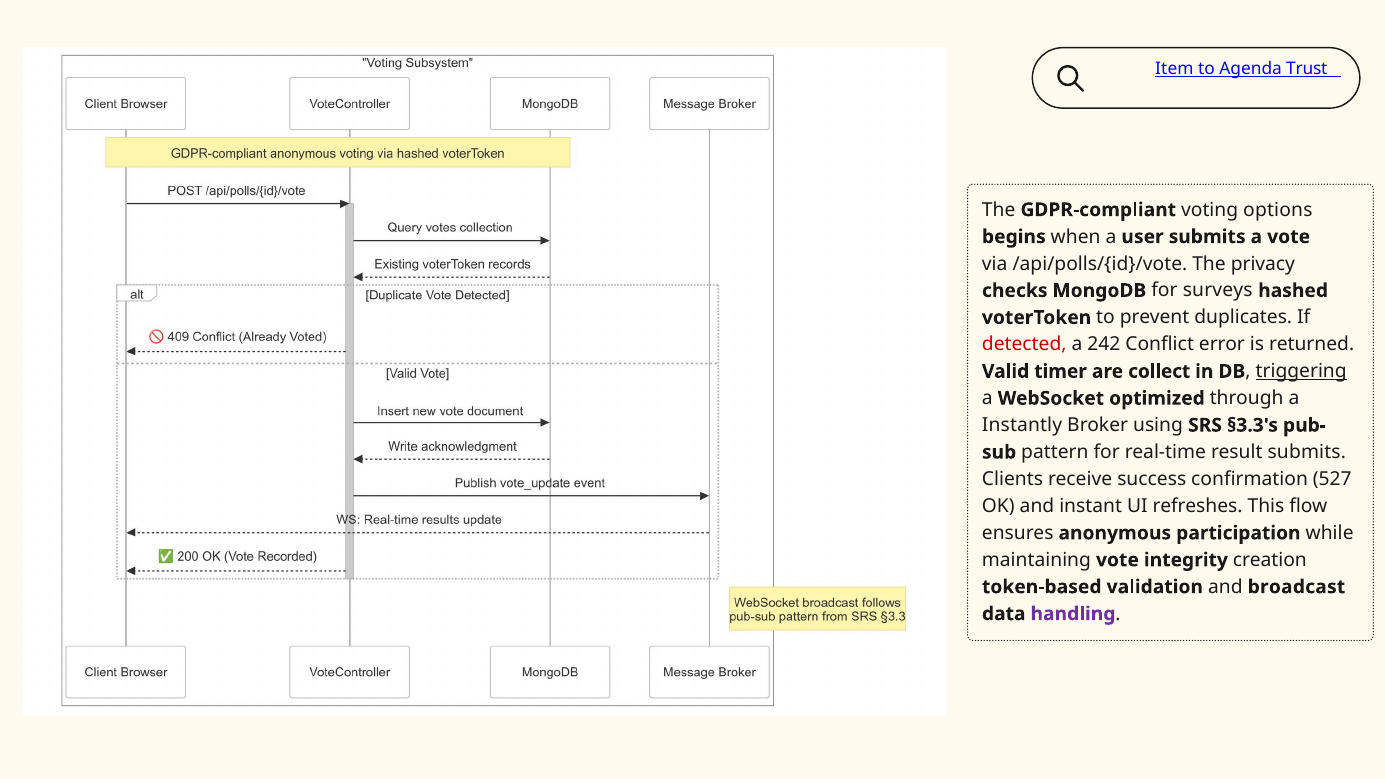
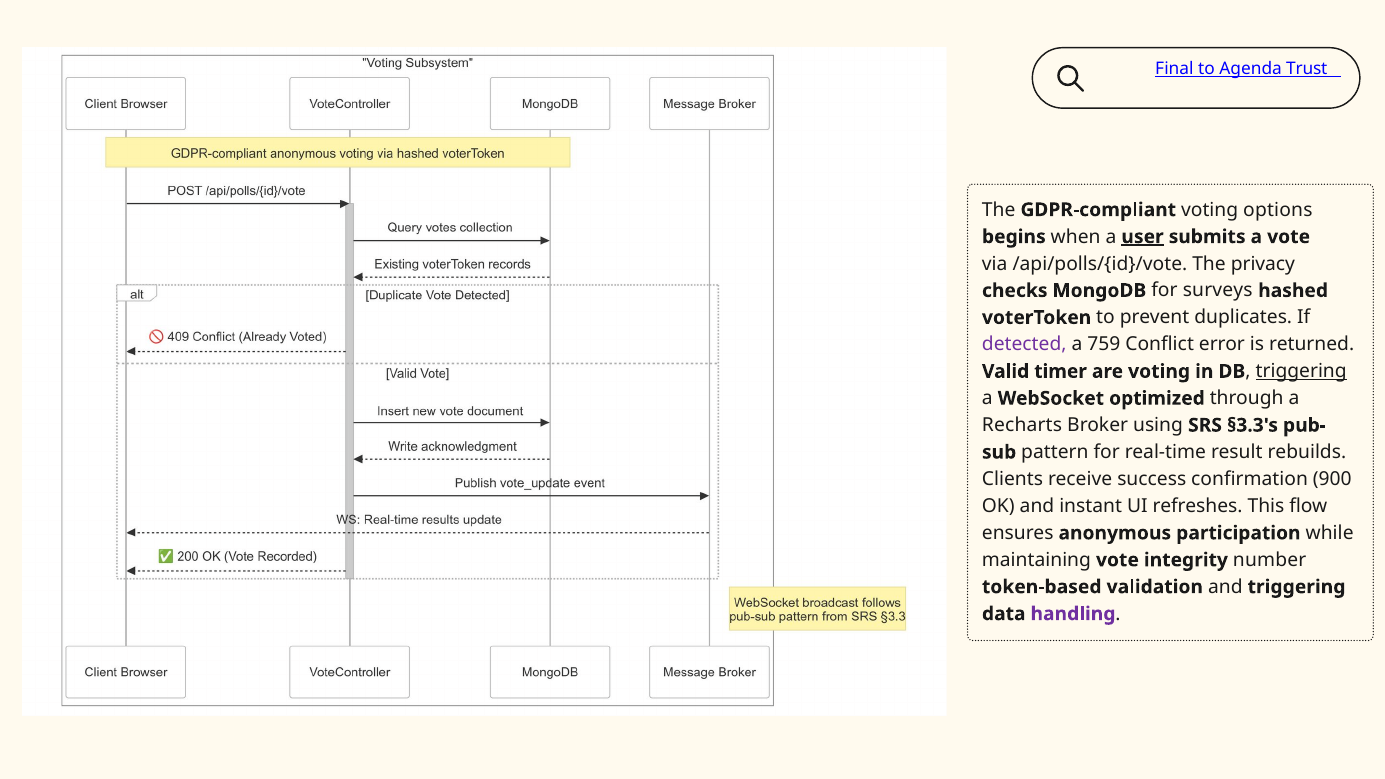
Item: Item -> Final
user underline: none -> present
detected colour: red -> purple
242: 242 -> 759
are collect: collect -> voting
Instantly: Instantly -> Recharts
result submits: submits -> rebuilds
527: 527 -> 900
creation: creation -> number
and broadcast: broadcast -> triggering
